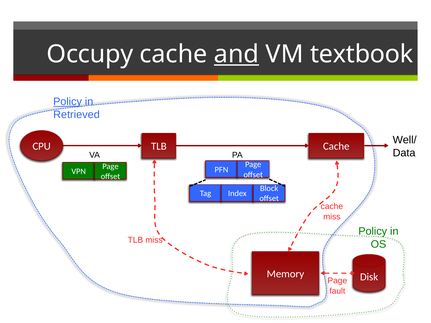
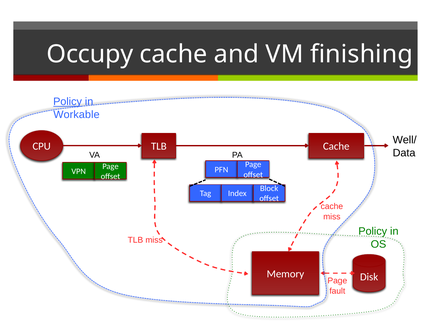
and underline: present -> none
textbook: textbook -> finishing
Retrieved: Retrieved -> Workable
